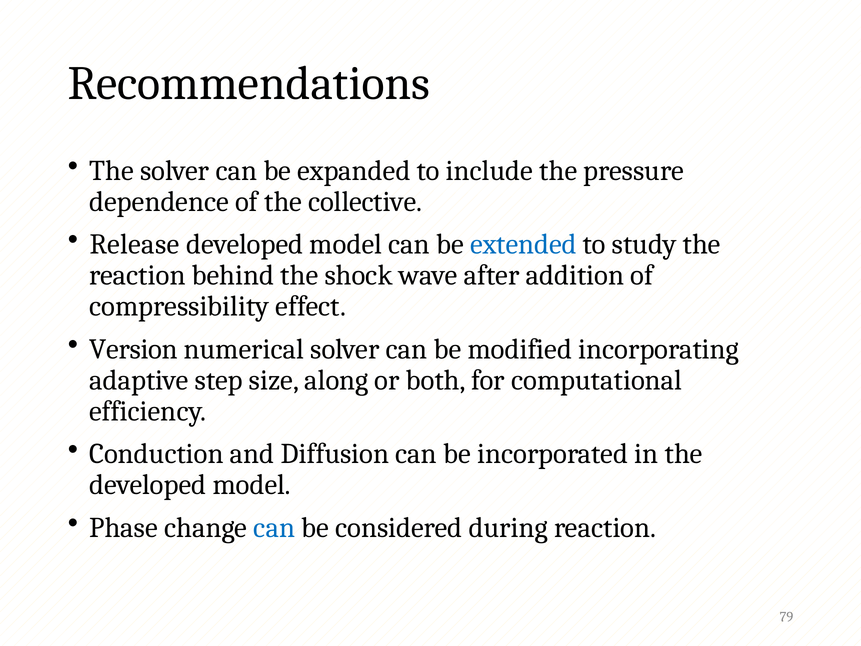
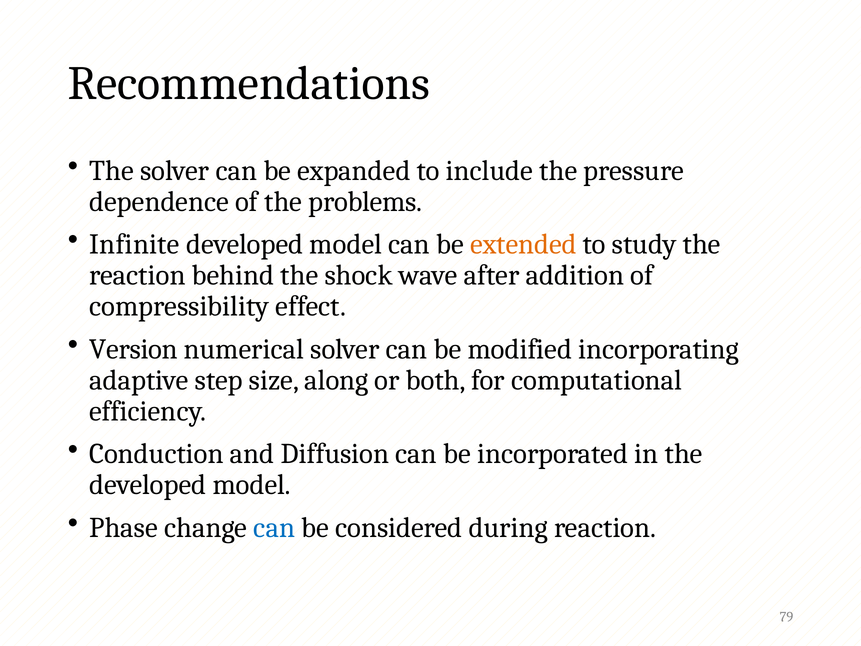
collective: collective -> problems
Release: Release -> Infinite
extended colour: blue -> orange
